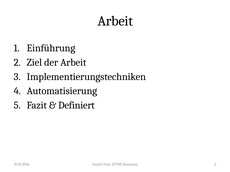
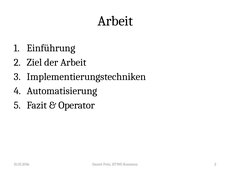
Definiert: Definiert -> Operator
